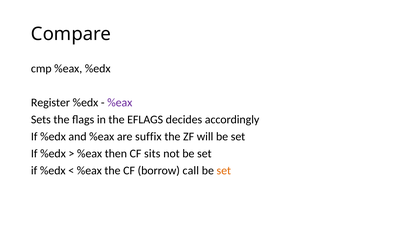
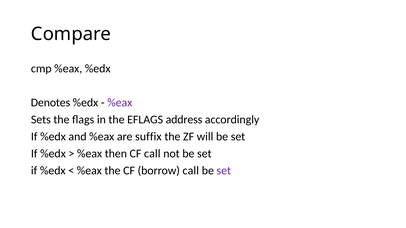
Register: Register -> Denotes
decides: decides -> address
CF sits: sits -> call
set at (224, 171) colour: orange -> purple
